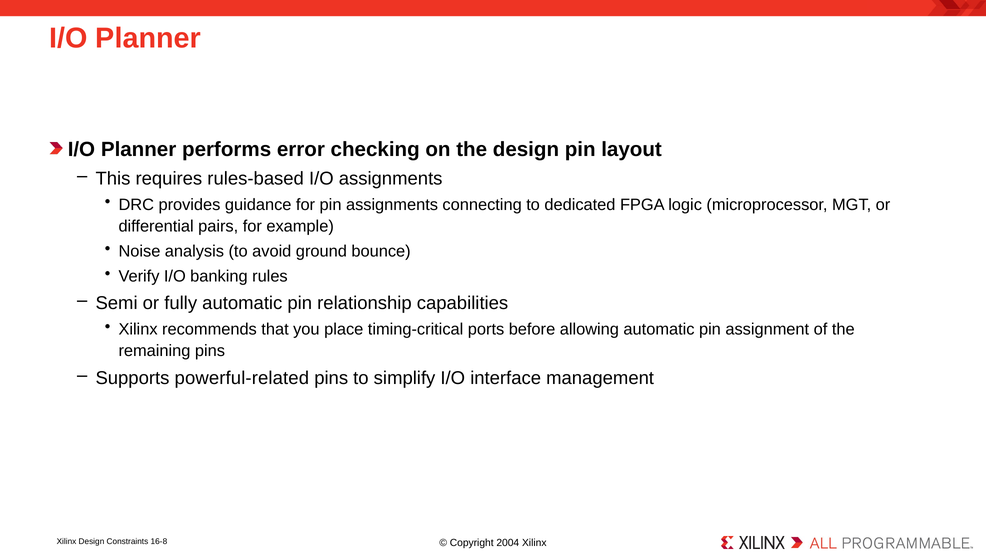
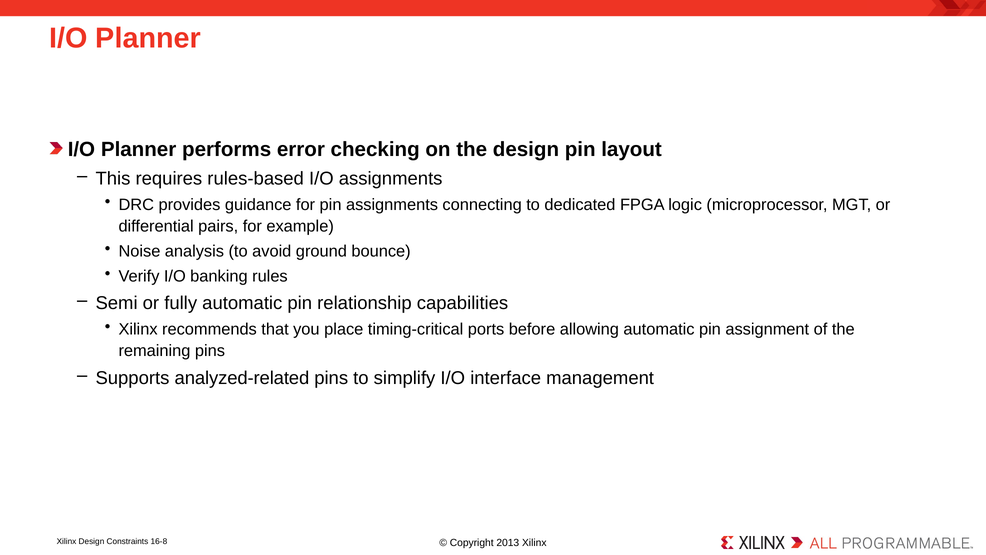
powerful-related: powerful-related -> analyzed-related
2004: 2004 -> 2013
